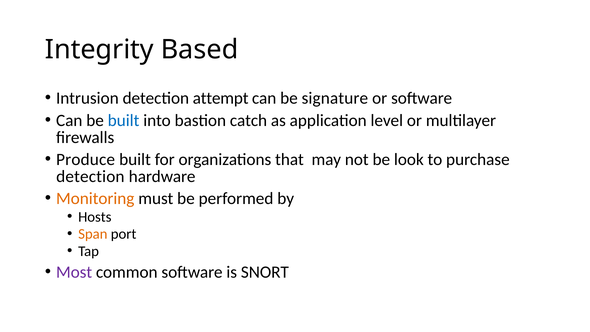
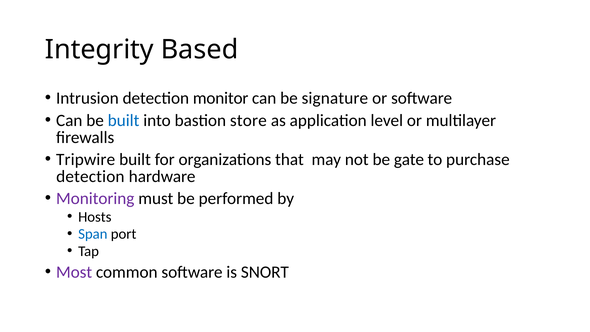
attempt: attempt -> monitor
catch: catch -> store
Produce: Produce -> Tripwire
look: look -> gate
Monitoring colour: orange -> purple
Span colour: orange -> blue
